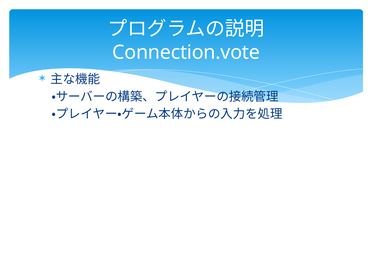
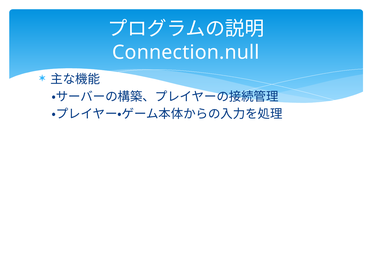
Connection.vote: Connection.vote -> Connection.null
